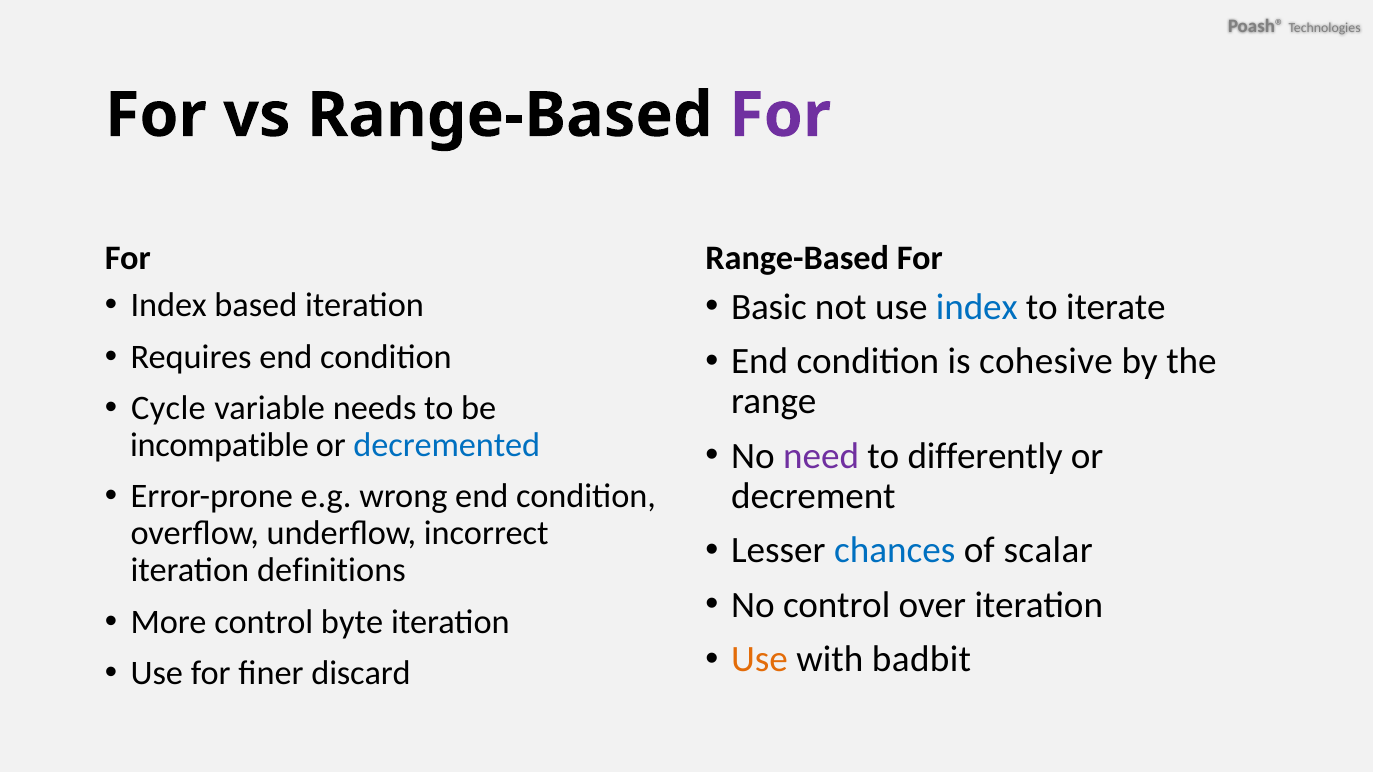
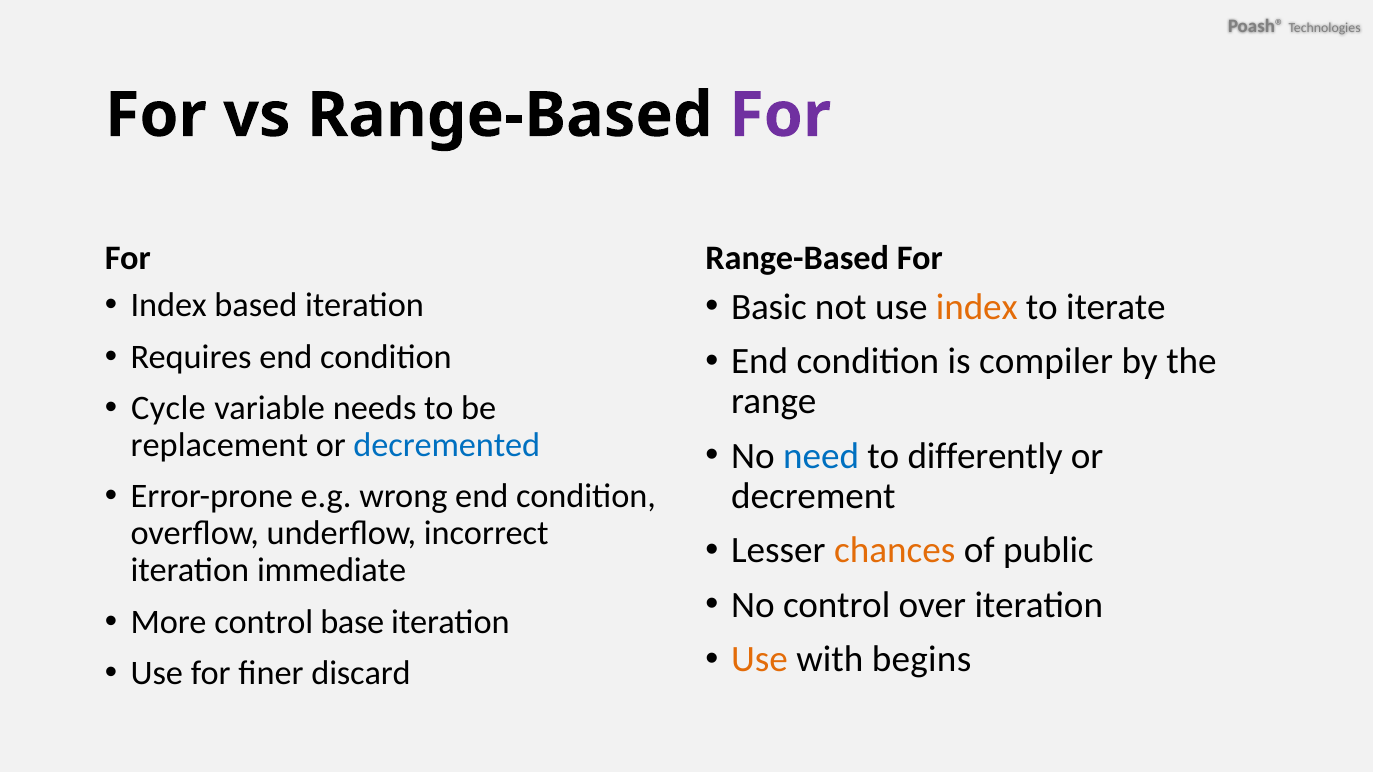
index at (977, 307) colour: blue -> orange
cohesive: cohesive -> compiler
incompatible: incompatible -> replacement
need colour: purple -> blue
chances colour: blue -> orange
scalar: scalar -> public
definitions: definitions -> immediate
byte: byte -> base
badbit: badbit -> begins
